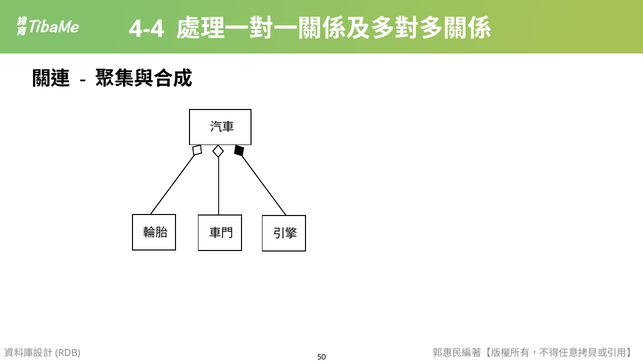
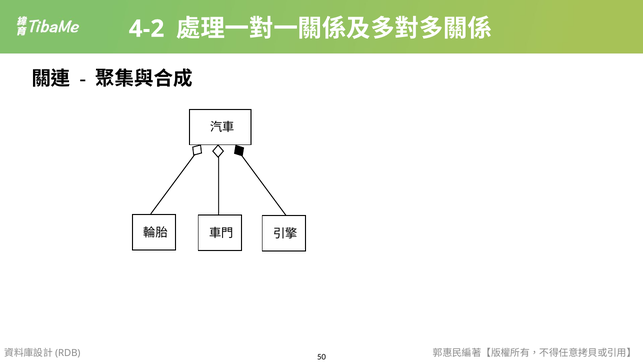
4-4: 4-4 -> 4-2
